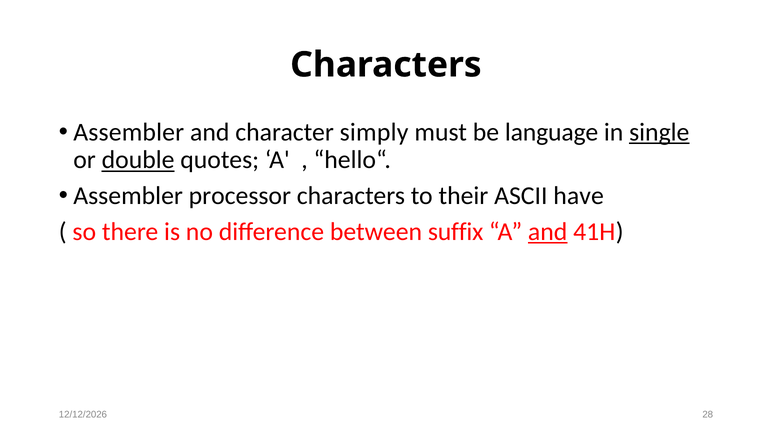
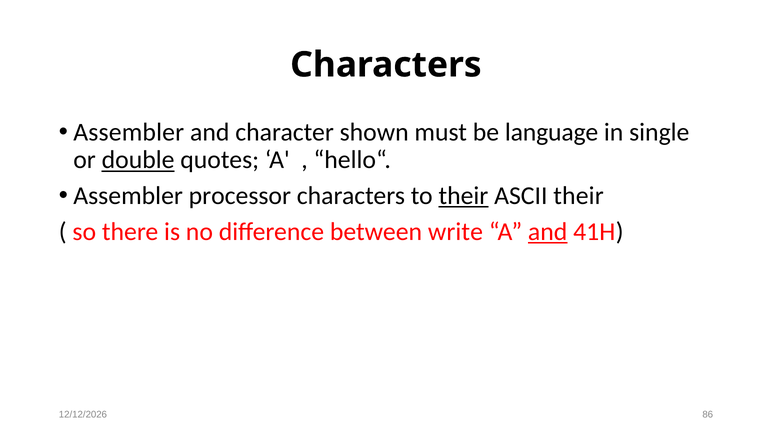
simply: simply -> shown
single underline: present -> none
their at (463, 196) underline: none -> present
ASCII have: have -> their
suffix: suffix -> write
28: 28 -> 86
